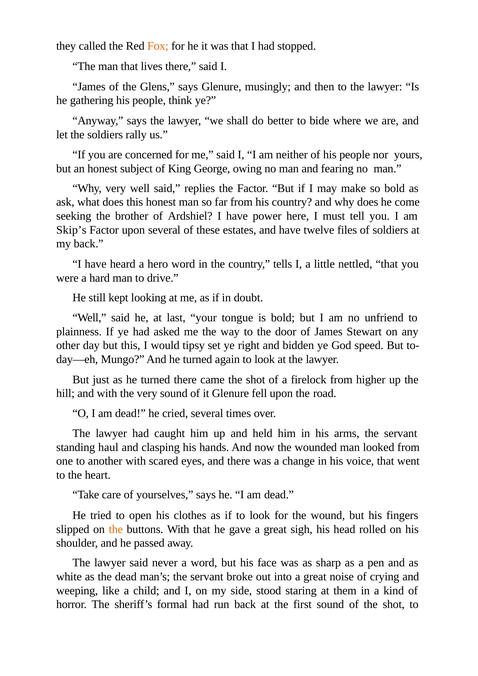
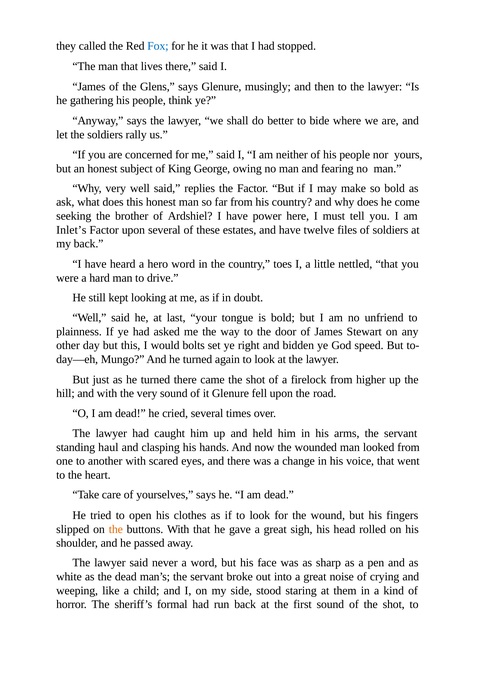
Fox colour: orange -> blue
Skip’s: Skip’s -> Inlet’s
tells: tells -> toes
tipsy: tipsy -> bolts
